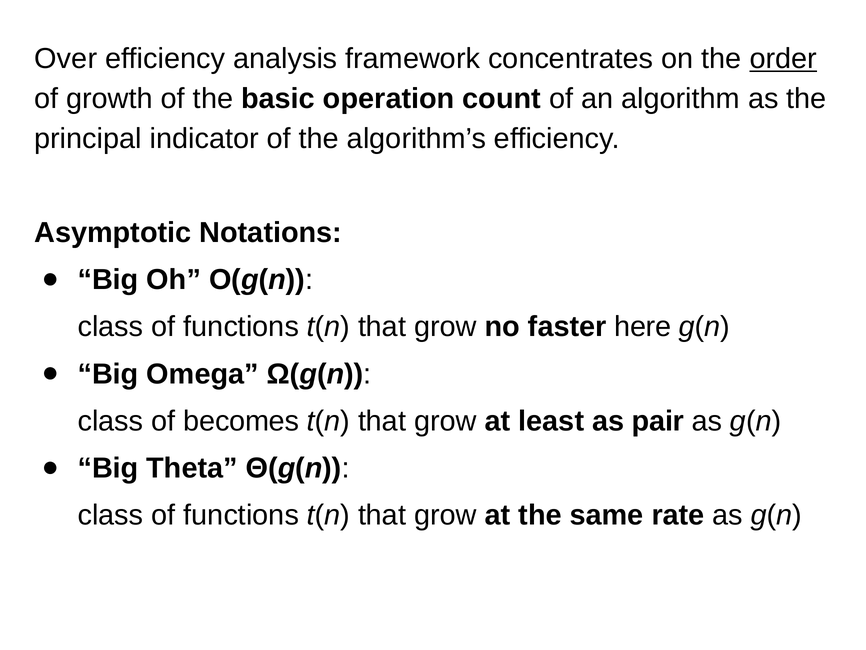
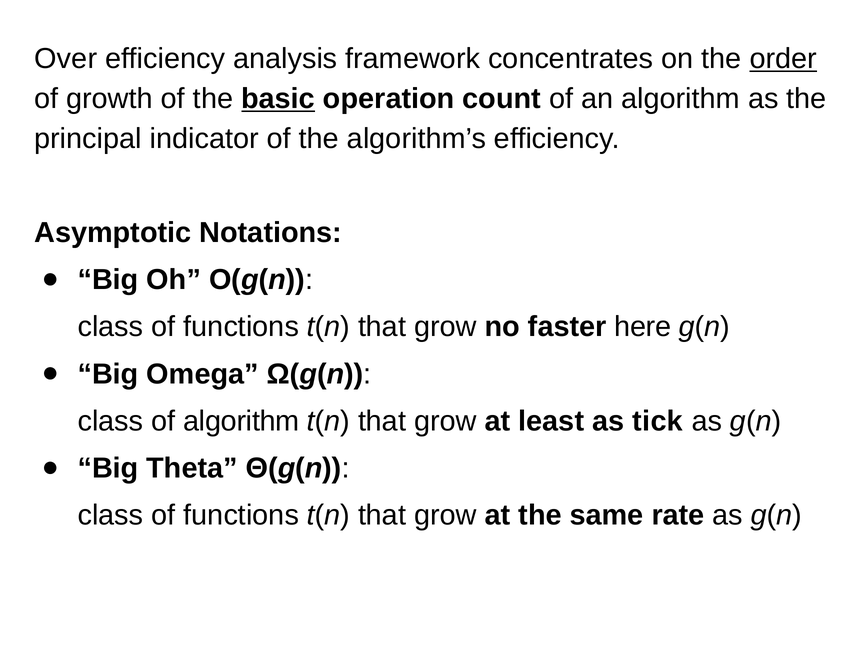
basic underline: none -> present
of becomes: becomes -> algorithm
pair: pair -> tick
